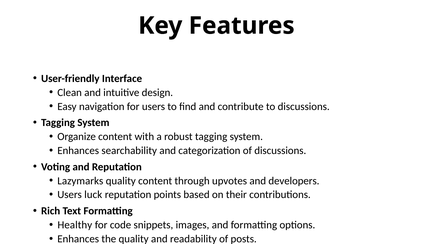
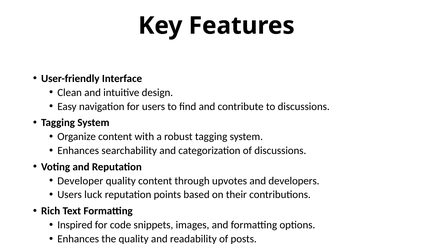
Lazymarks: Lazymarks -> Developer
Healthy: Healthy -> Inspired
